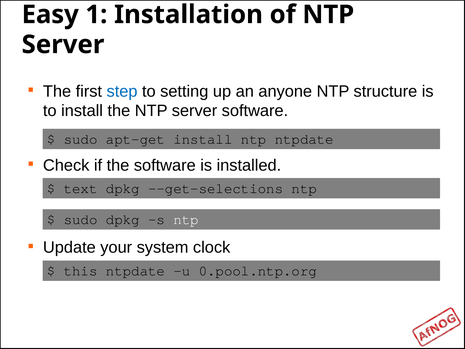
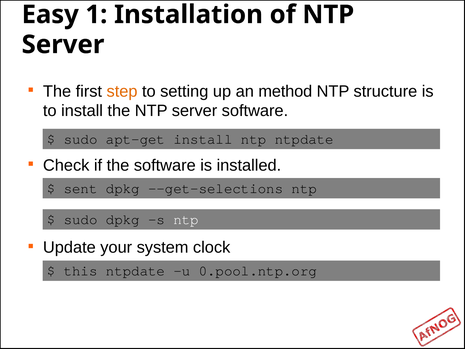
step colour: blue -> orange
anyone: anyone -> method
text: text -> sent
